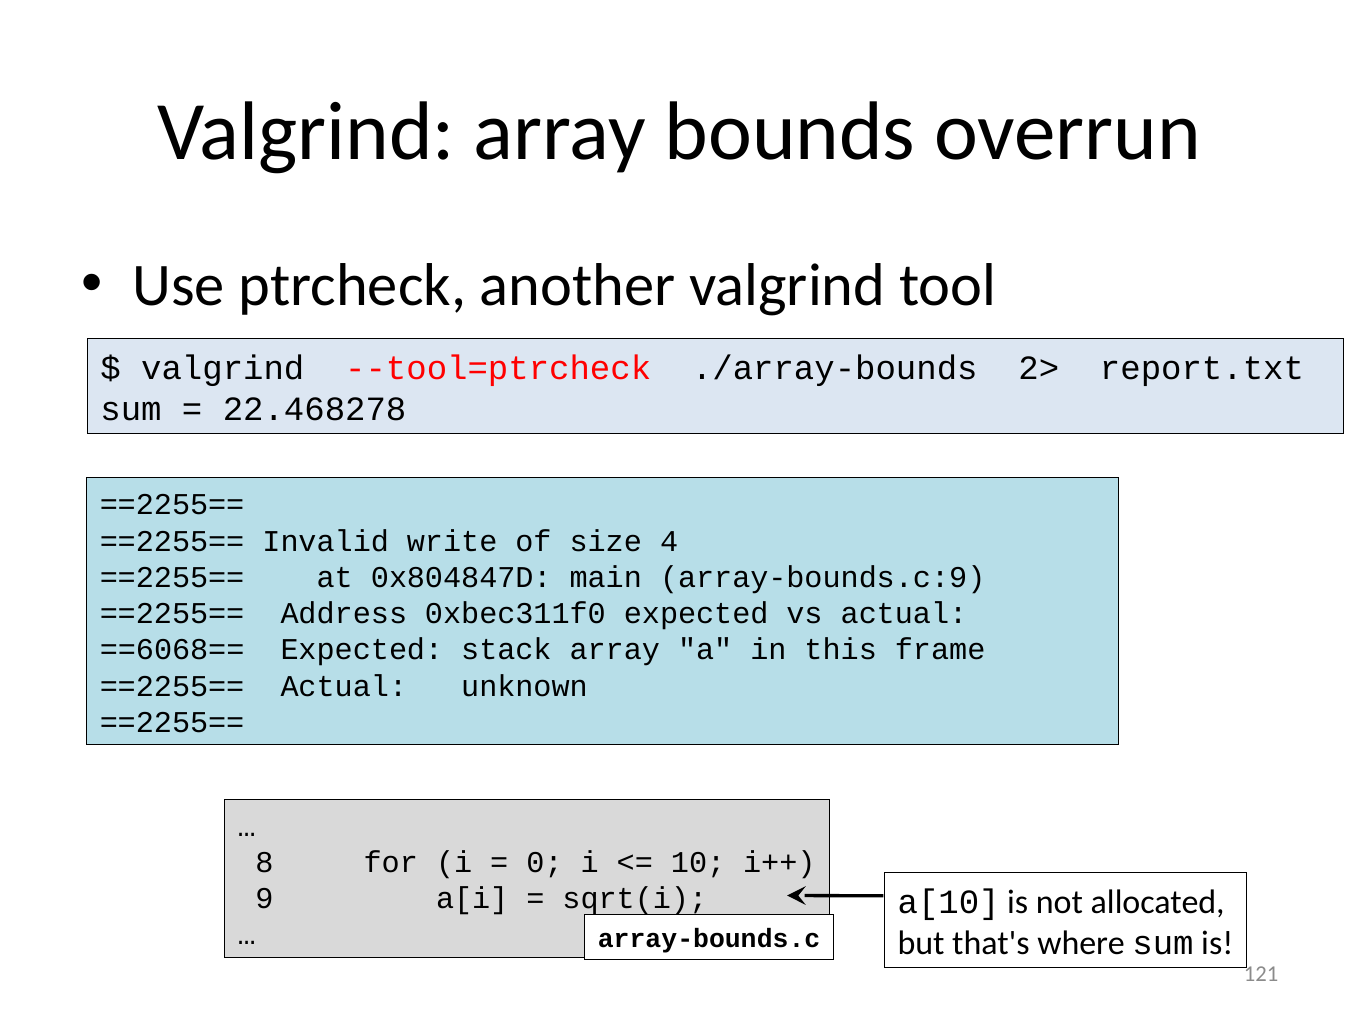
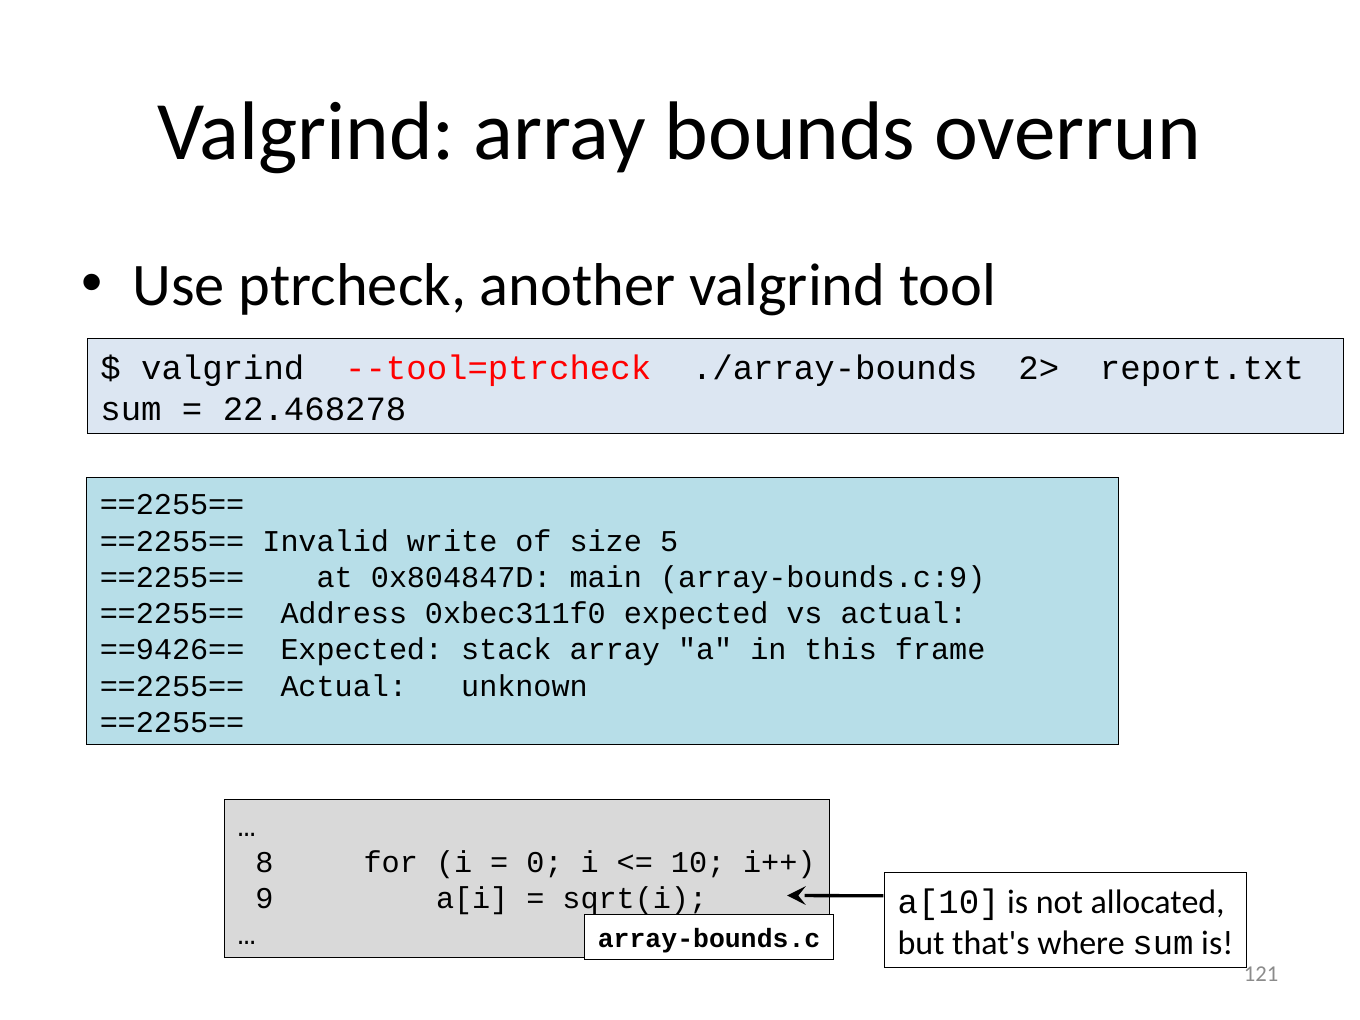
4: 4 -> 5
==6068==: ==6068== -> ==9426==
